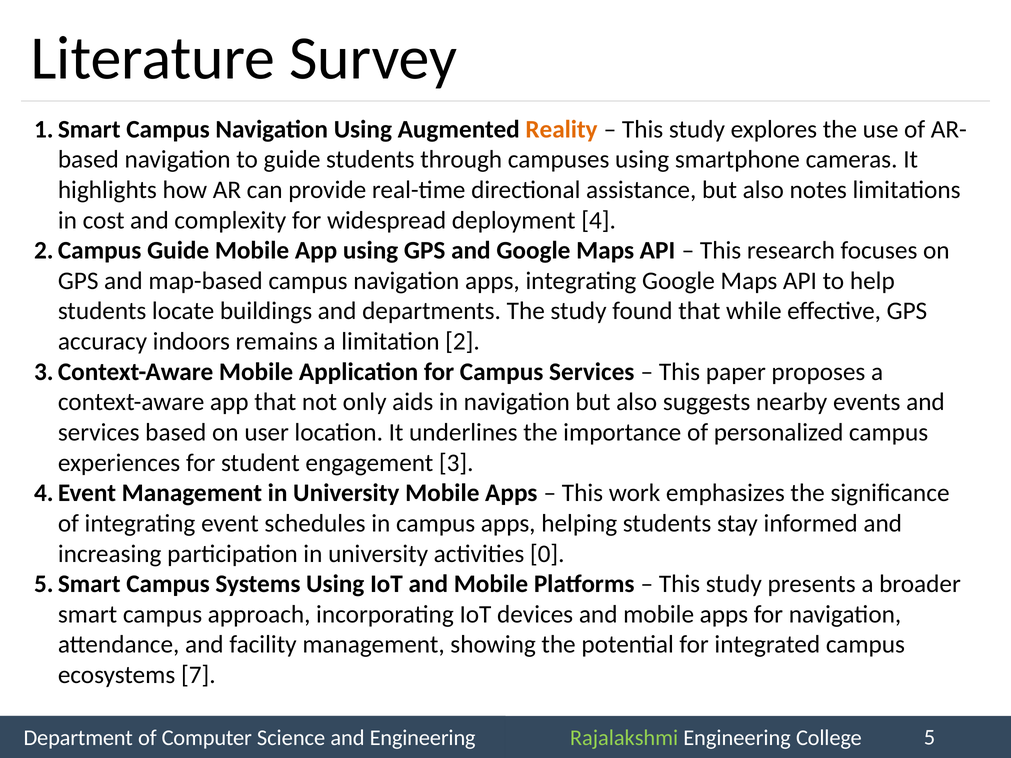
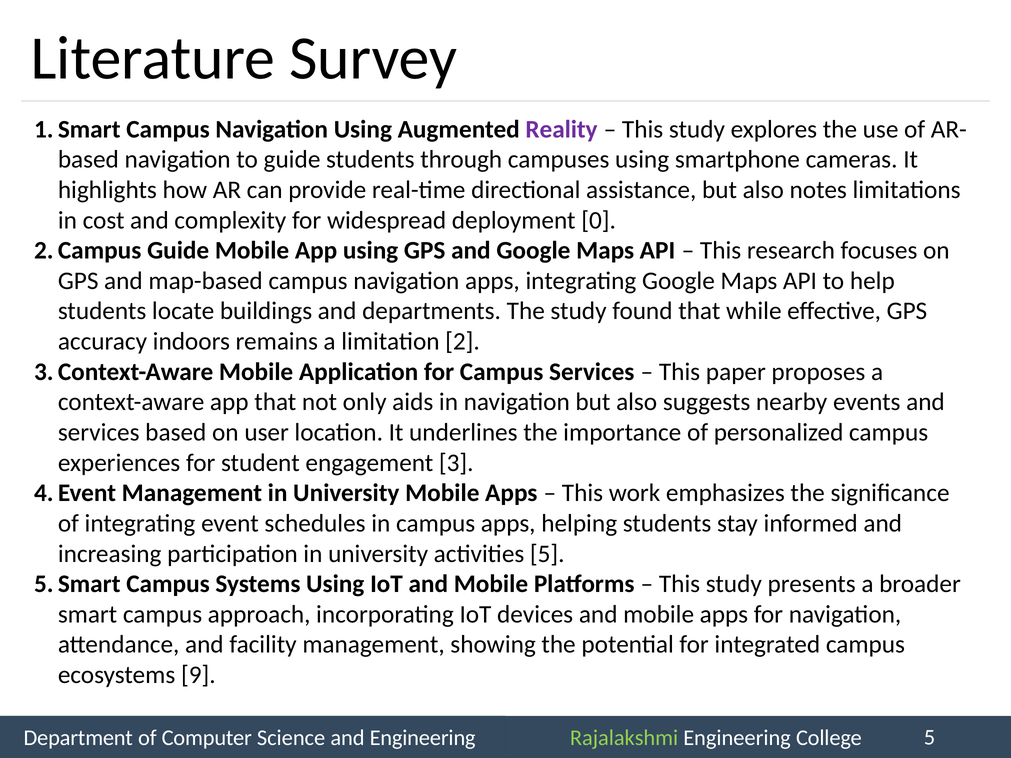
Reality colour: orange -> purple
4: 4 -> 0
activities 0: 0 -> 5
7: 7 -> 9
